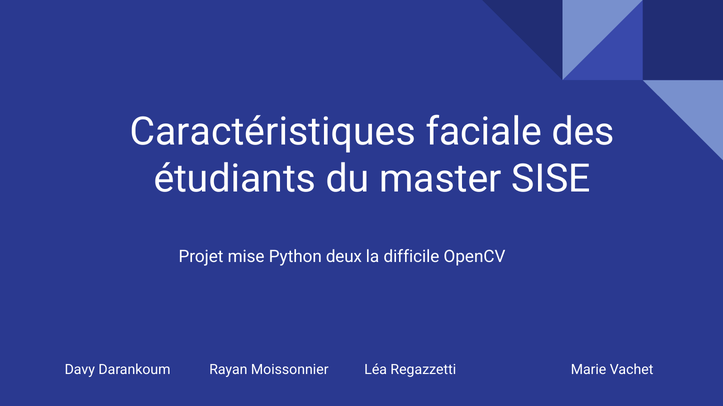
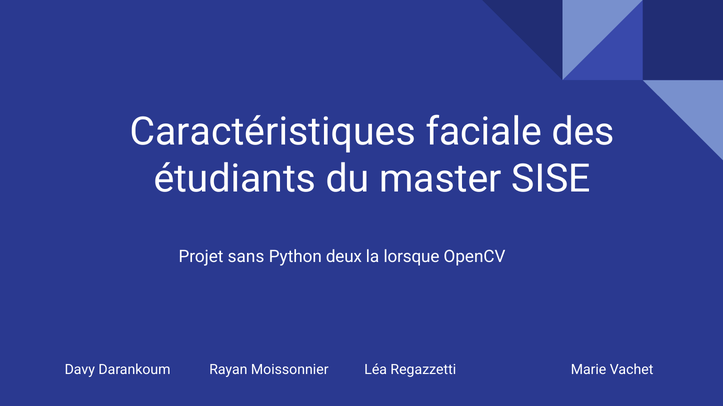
mise: mise -> sans
difficile: difficile -> lorsque
